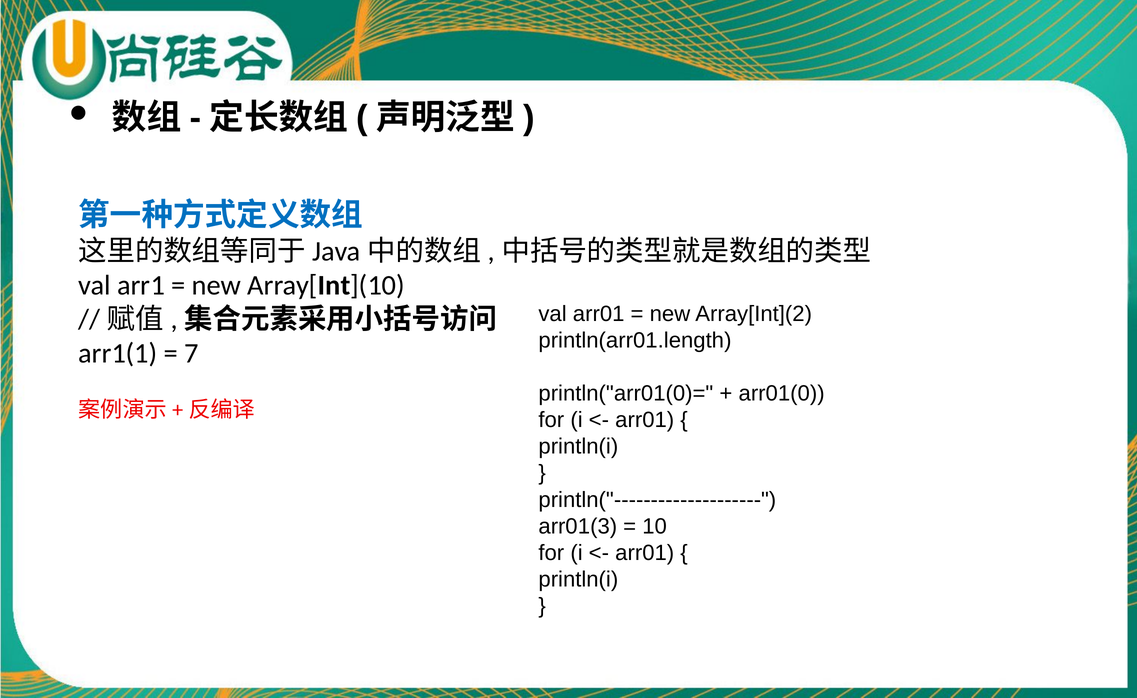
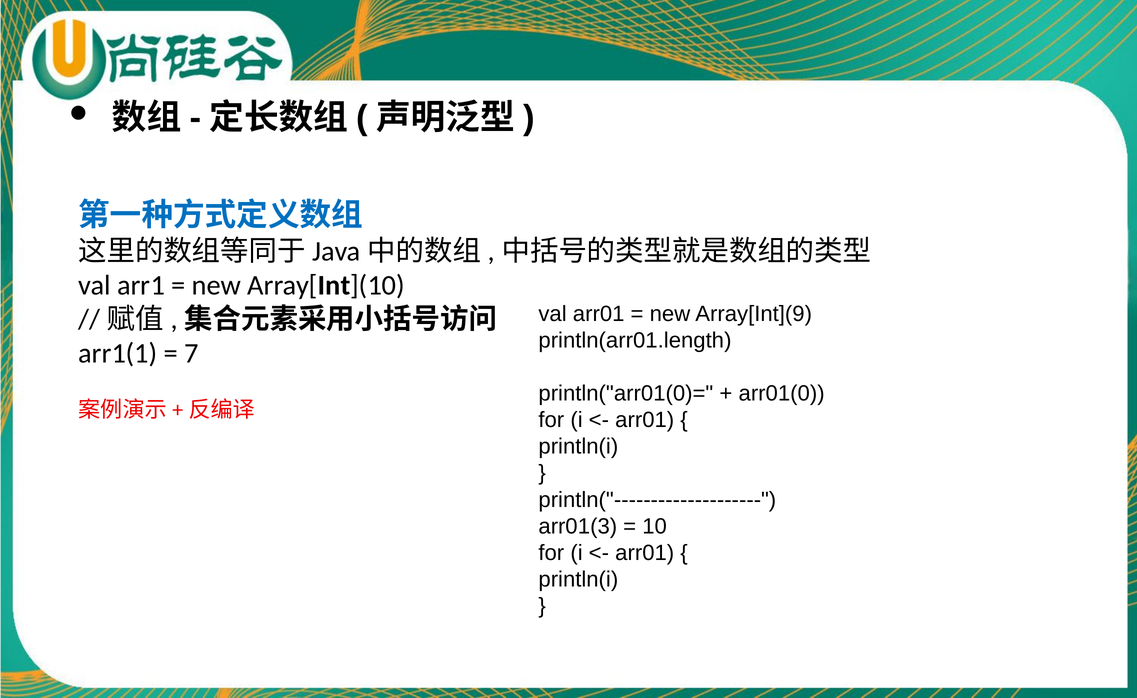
Array[Int](2: Array[Int](2 -> Array[Int](9
